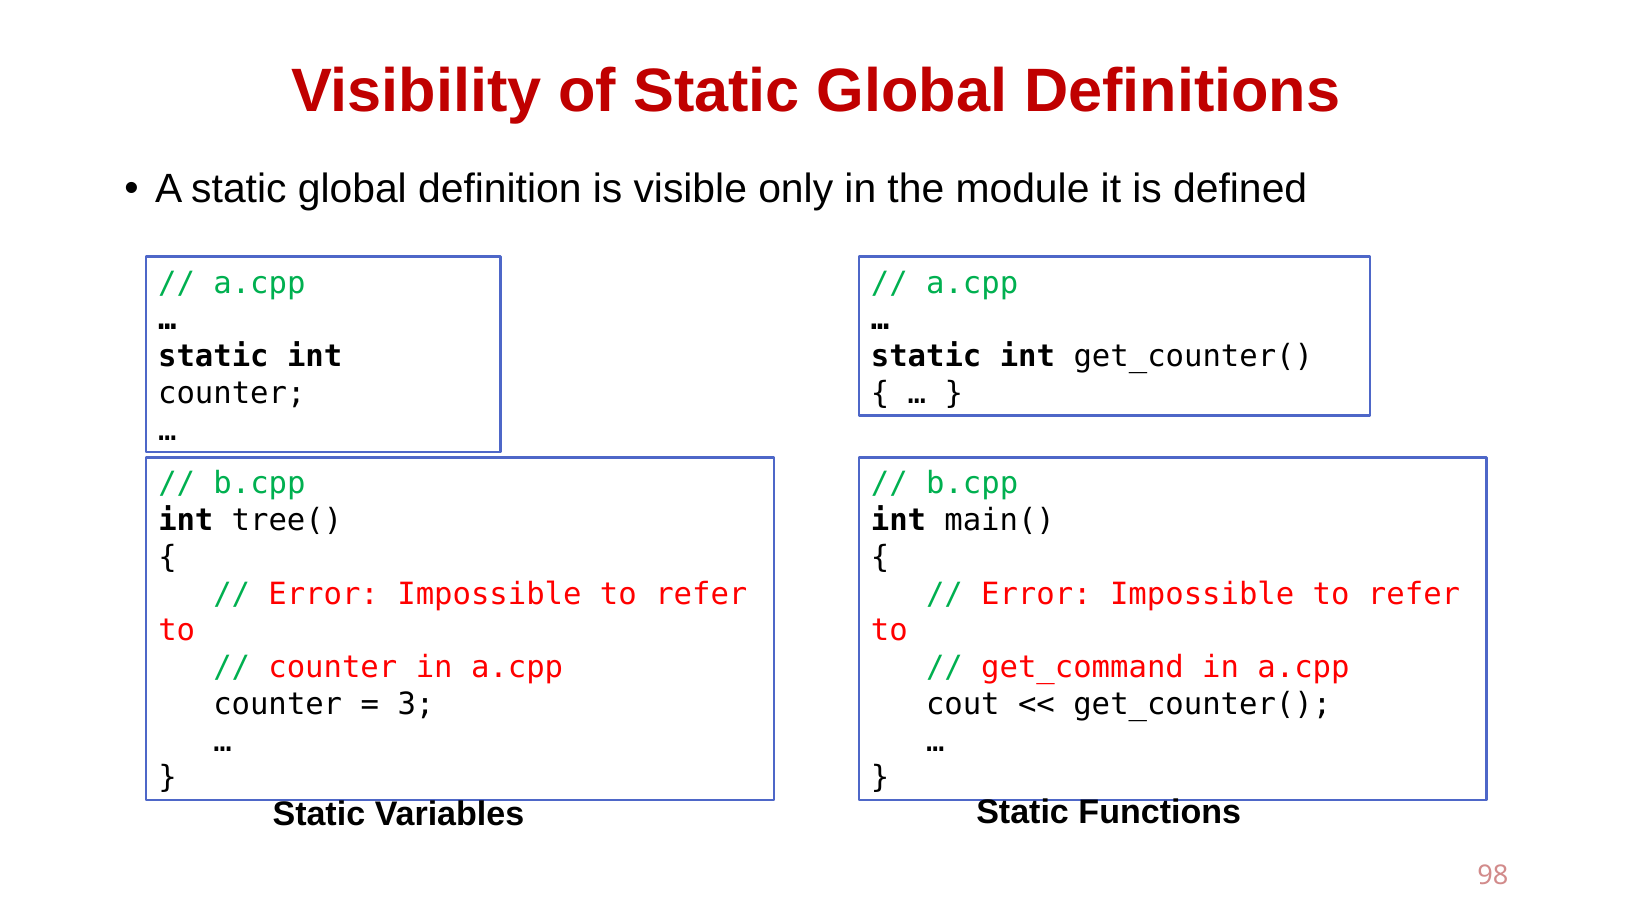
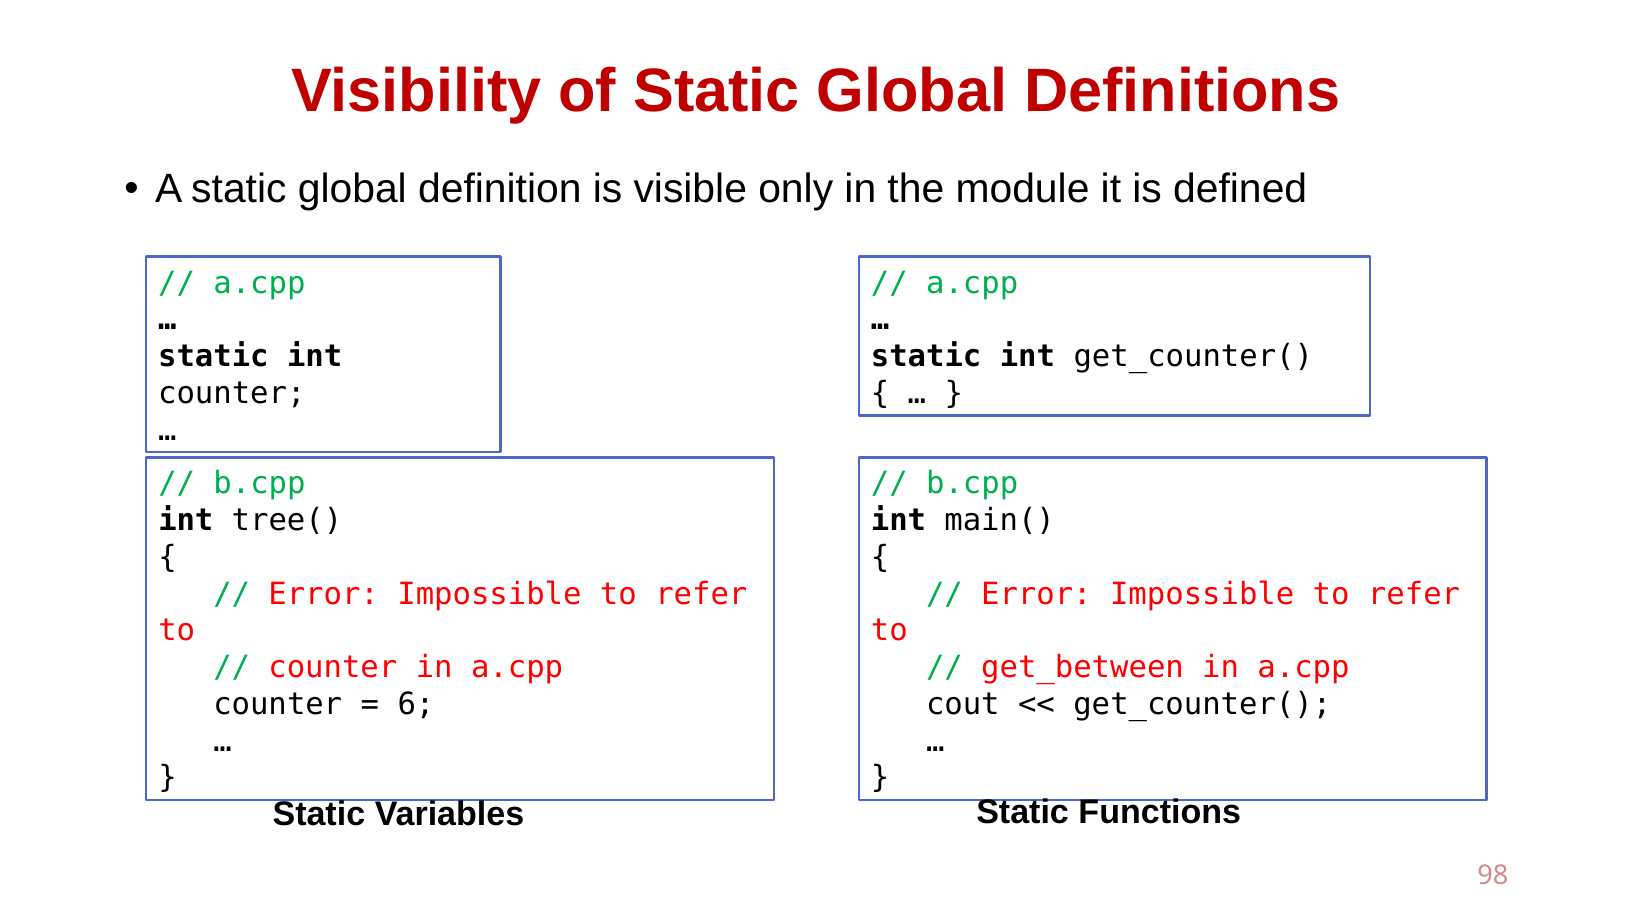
get_command: get_command -> get_between
3: 3 -> 6
